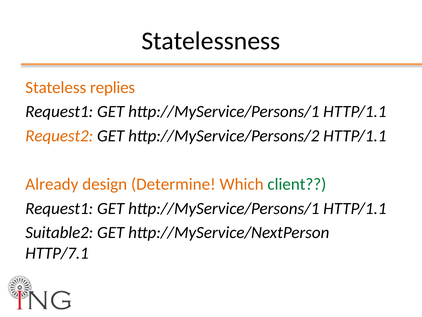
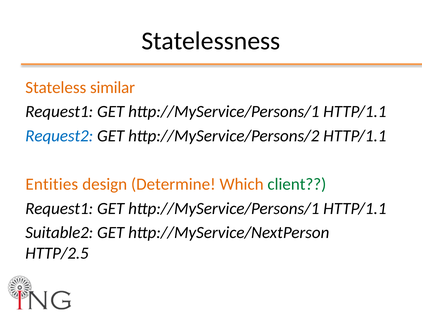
replies: replies -> similar
Request2 colour: orange -> blue
Already: Already -> Entities
HTTP/7.1: HTTP/7.1 -> HTTP/2.5
